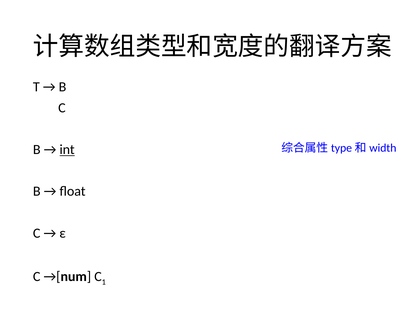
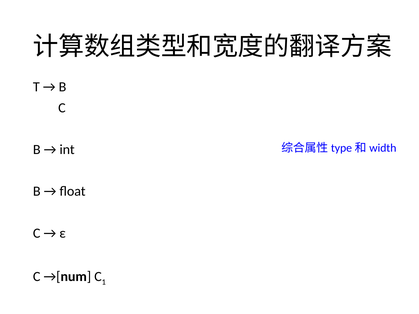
int underline: present -> none
